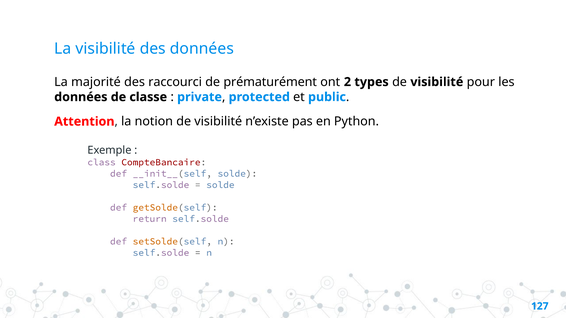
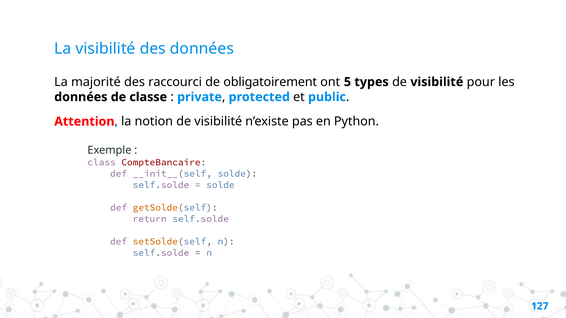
prématurément: prématurément -> obligatoirement
2: 2 -> 5
